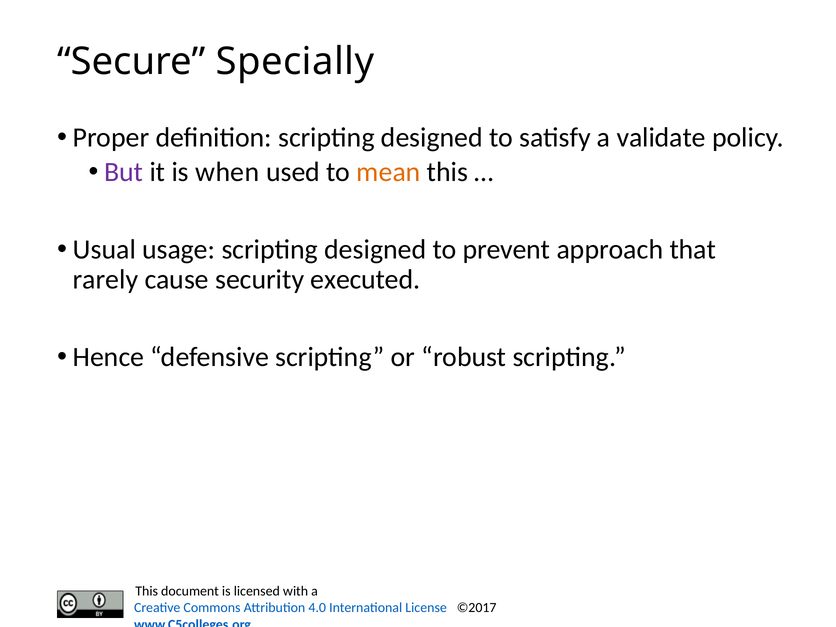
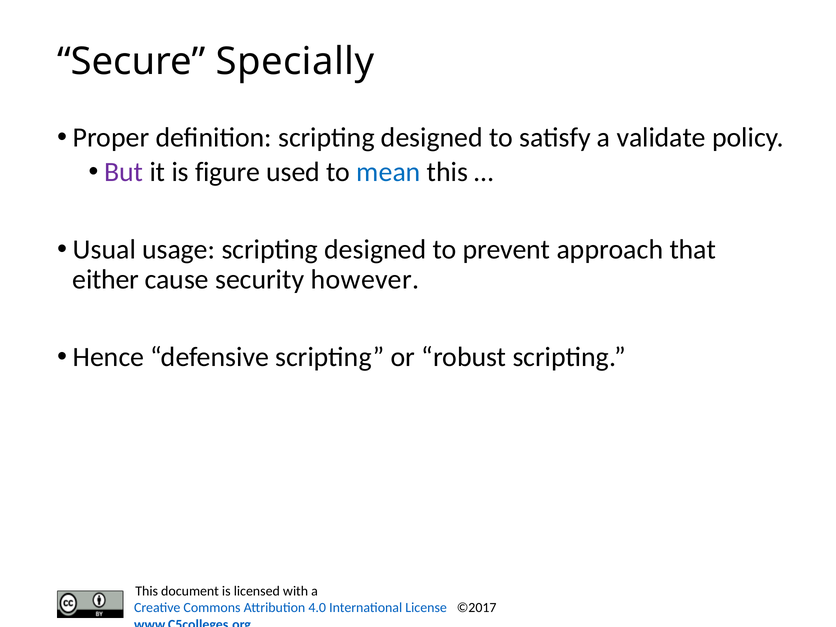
when: when -> figure
mean colour: orange -> blue
rarely: rarely -> either
executed: executed -> however
